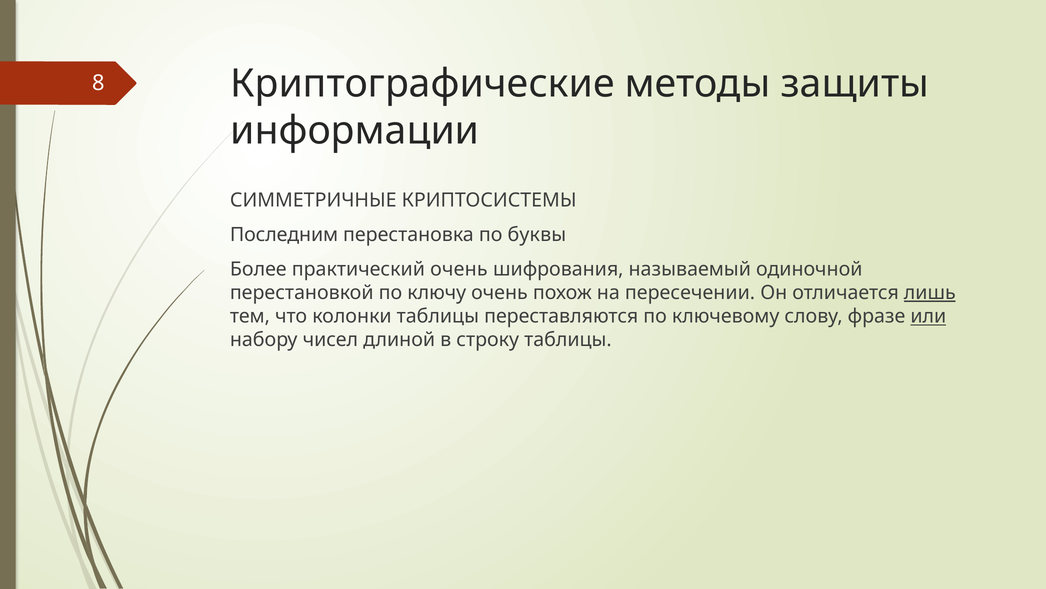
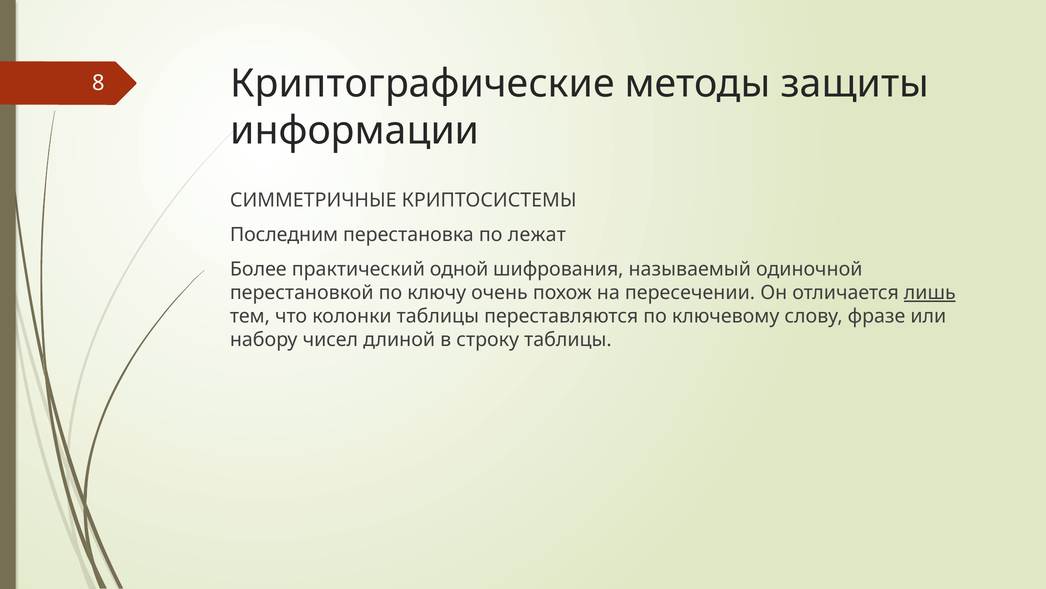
буквы: буквы -> лежат
практический очень: очень -> одной
или underline: present -> none
